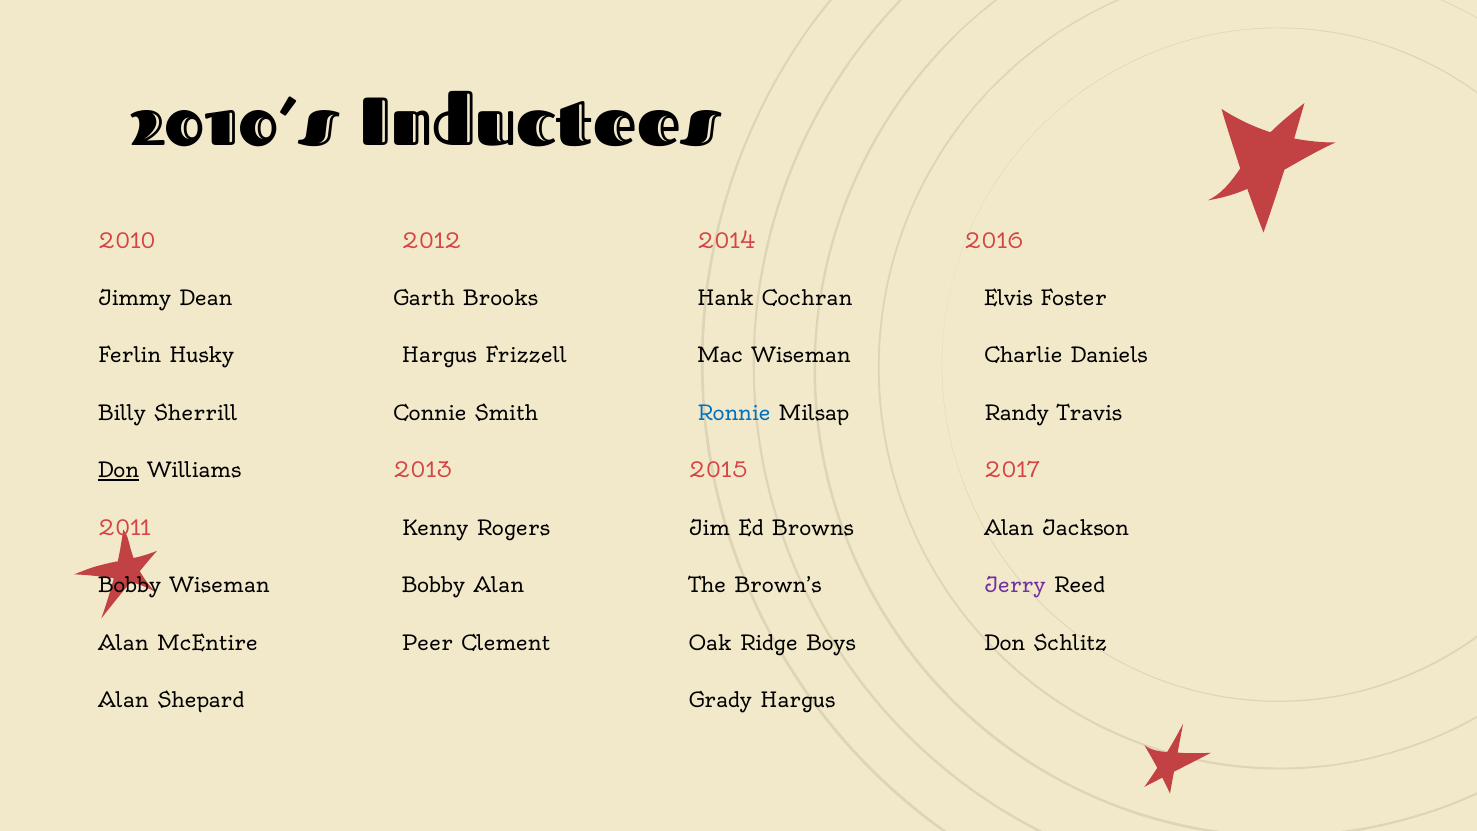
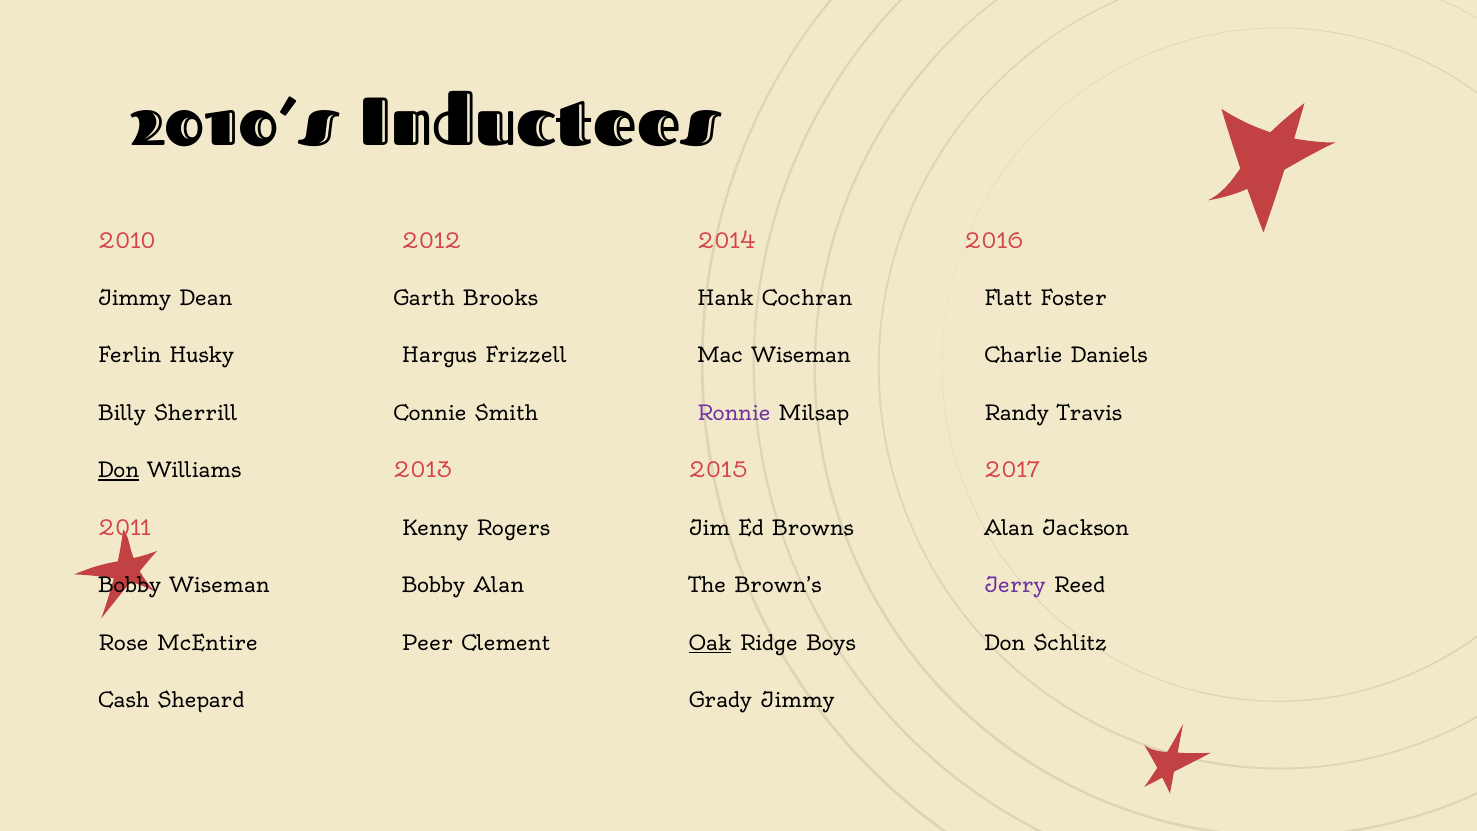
Elvis: Elvis -> Flatt
Ronnie colour: blue -> purple
Alan at (123, 643): Alan -> Rose
Oak underline: none -> present
Alan at (124, 701): Alan -> Cash
Grady Hargus: Hargus -> Jimmy
